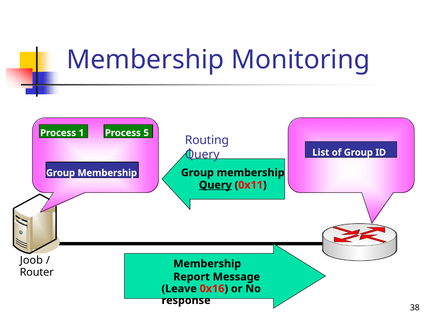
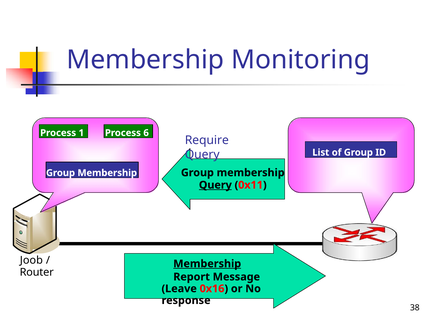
5: 5 -> 6
Routing: Routing -> Require
Membership at (207, 264) underline: none -> present
